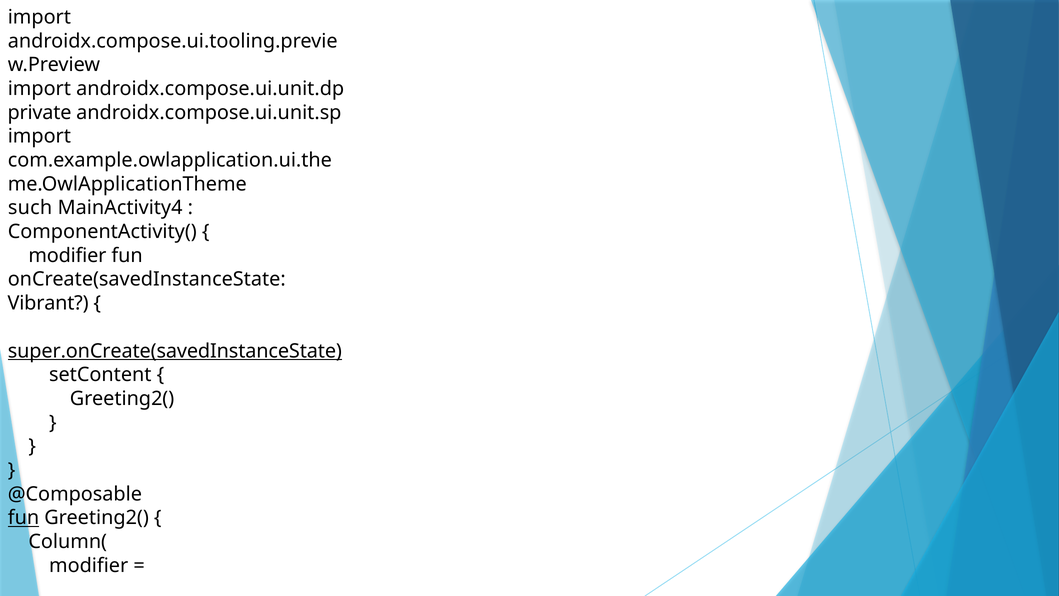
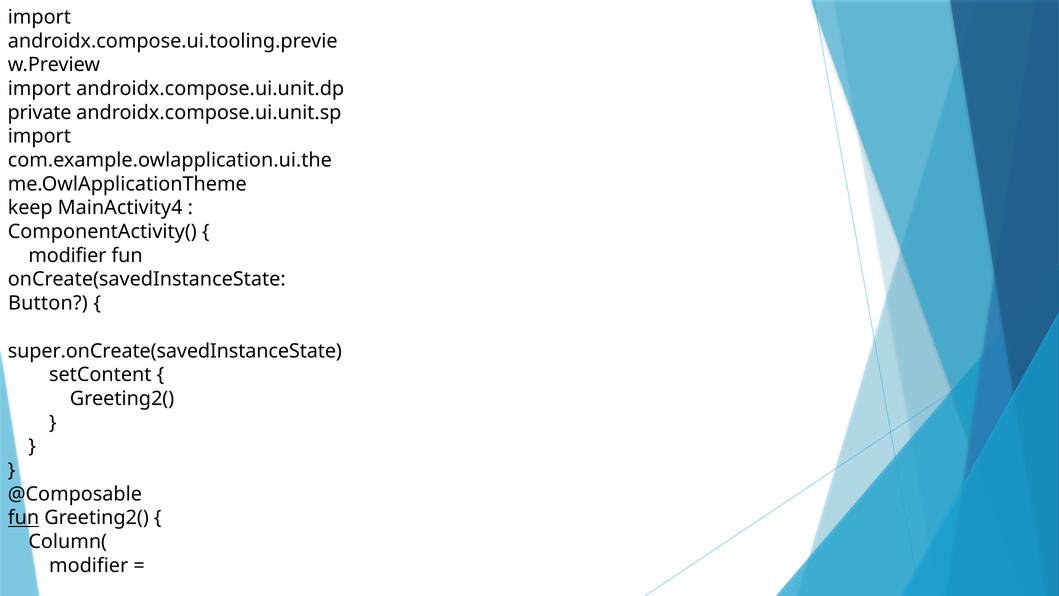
such: such -> keep
Vibrant: Vibrant -> Button
super.onCreate(savedInstanceState underline: present -> none
